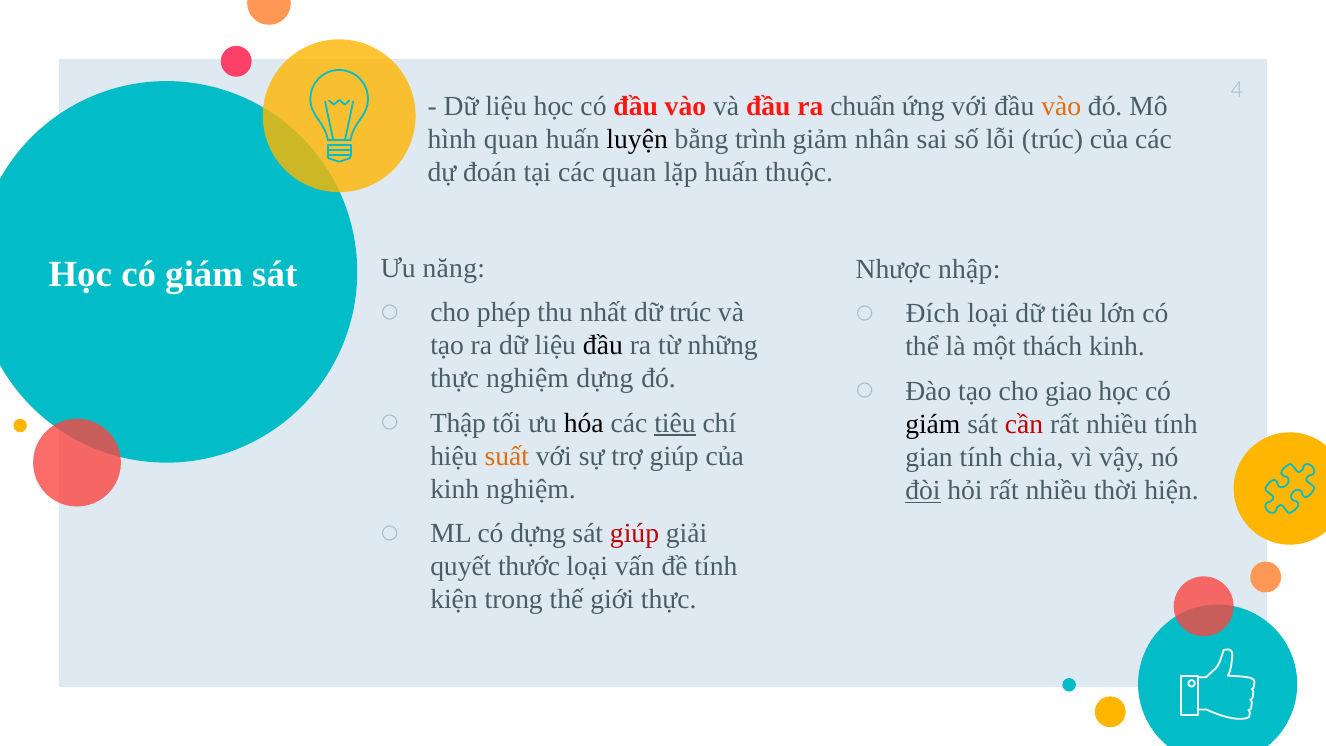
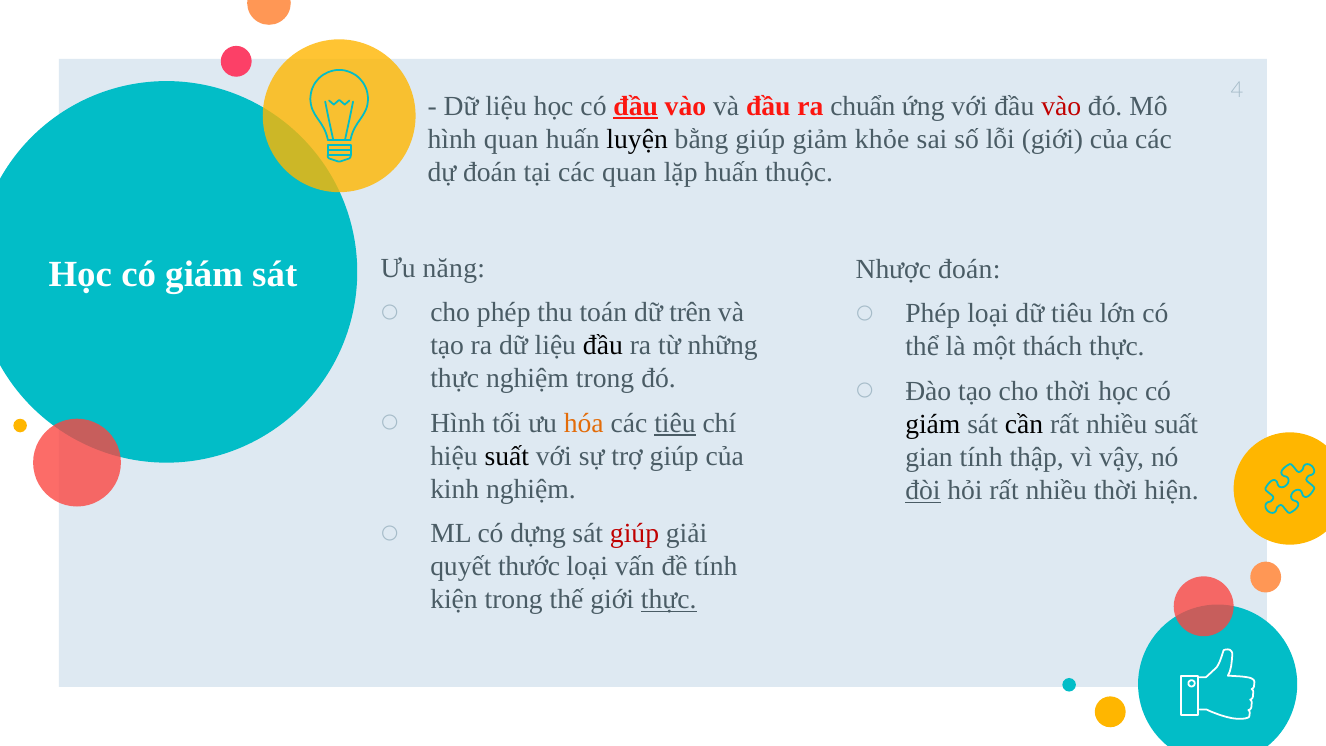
đầu at (636, 106) underline: none -> present
vào at (1061, 106) colour: orange -> red
bằng trình: trình -> giúp
nhân: nhân -> khỏe
lỗi trúc: trúc -> giới
Nhược nhập: nhập -> đoán
nhất: nhất -> toán
dữ trúc: trúc -> trên
Đích at (933, 314): Đích -> Phép
thách kinh: kinh -> thực
nghiệm dựng: dựng -> trong
cho giao: giao -> thời
cần colour: red -> black
nhiều tính: tính -> suất
Thập at (458, 423): Thập -> Hình
hóa colour: black -> orange
suất at (507, 456) colour: orange -> black
chia: chia -> thập
thực at (669, 600) underline: none -> present
